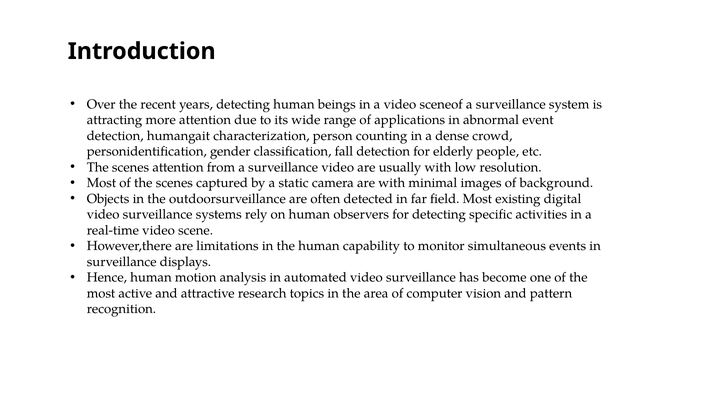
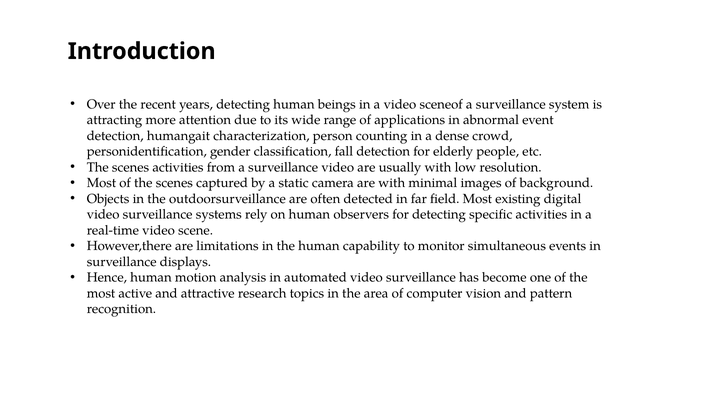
scenes attention: attention -> activities
